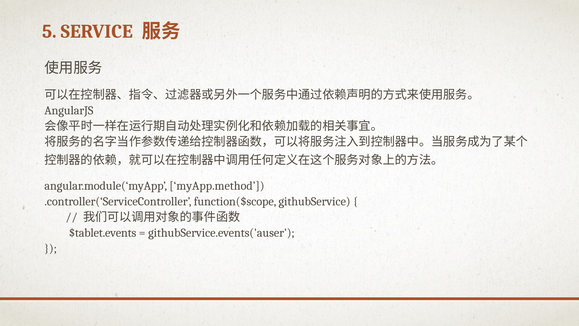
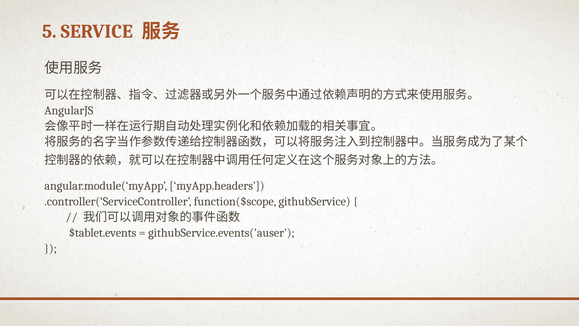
myApp.method: myApp.method -> myApp.headers
